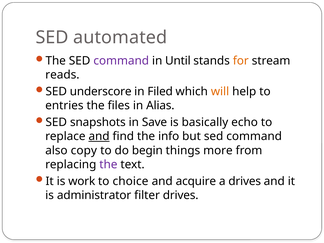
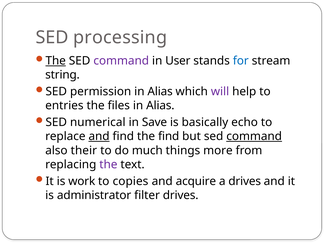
automated: automated -> processing
The at (56, 61) underline: none -> present
Until: Until -> User
for colour: orange -> blue
reads: reads -> string
underscore: underscore -> permission
Filed at (160, 92): Filed -> Alias
will colour: orange -> purple
snapshots: snapshots -> numerical
the info: info -> find
command at (254, 136) underline: none -> present
copy: copy -> their
begin: begin -> much
choice: choice -> copies
